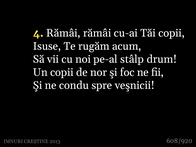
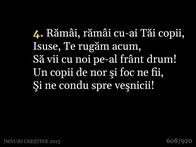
stâlp: stâlp -> frânt
